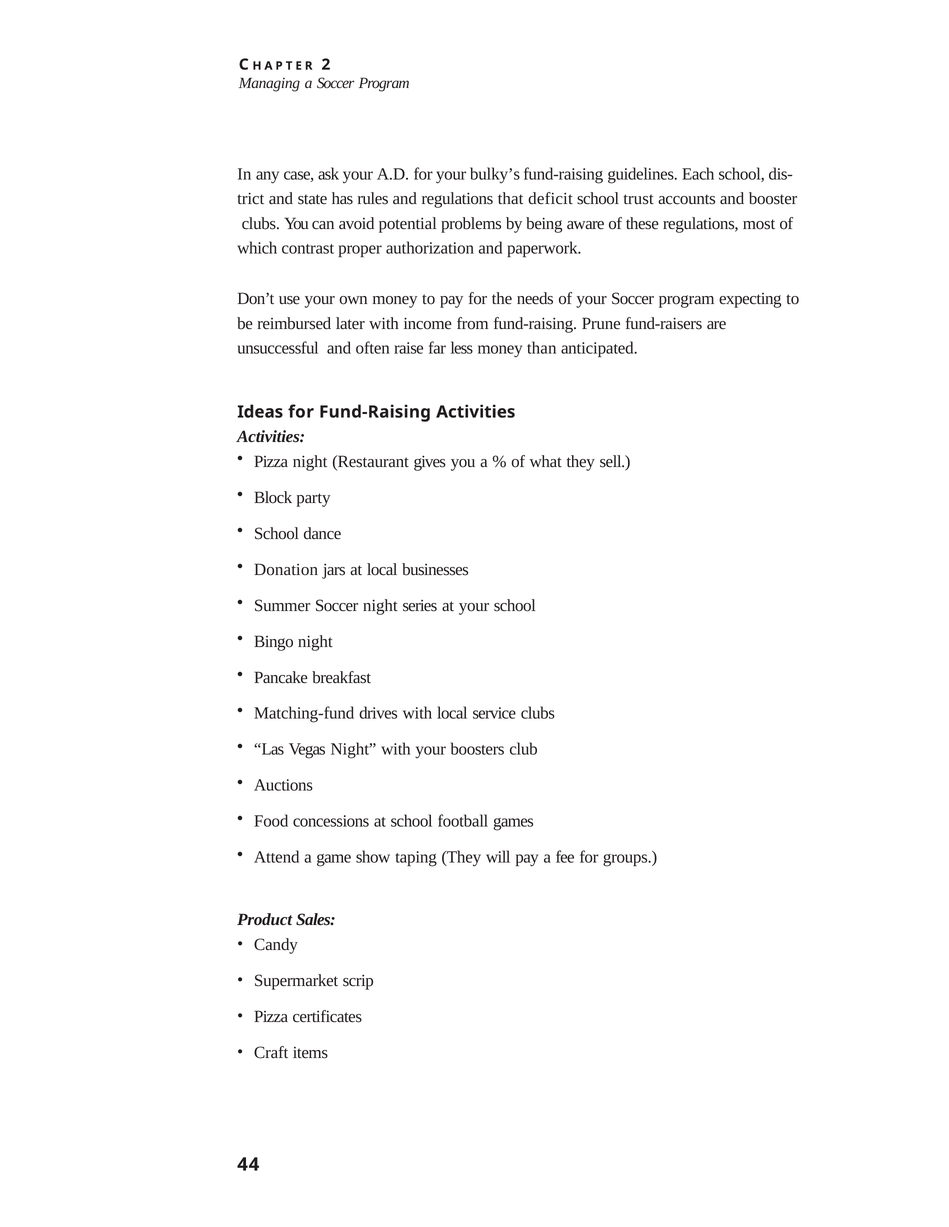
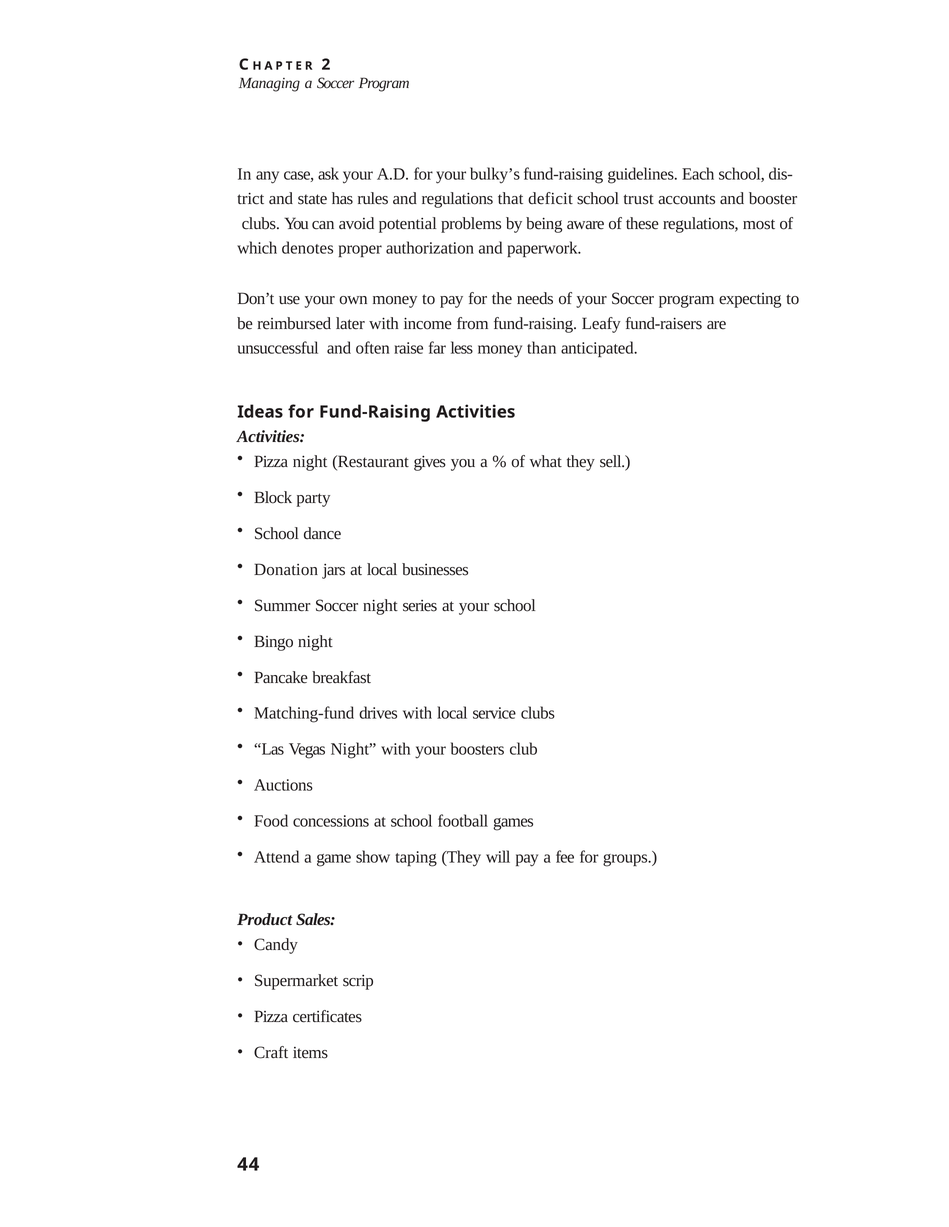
contrast: contrast -> denotes
Prune: Prune -> Leafy
